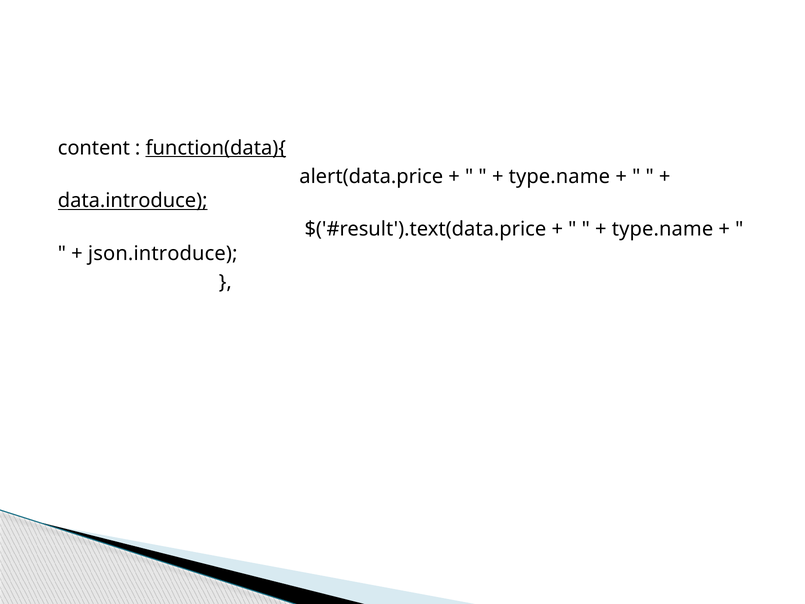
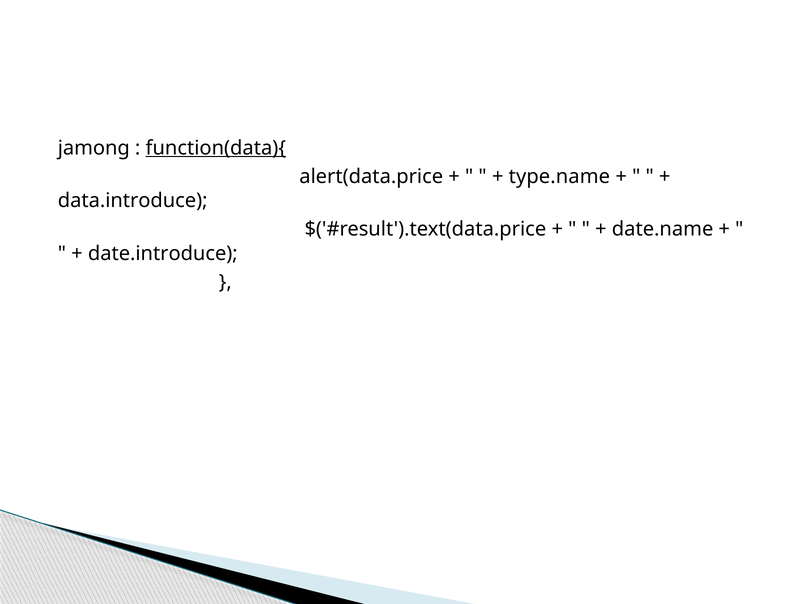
content: content -> jamong
data.introduce underline: present -> none
type.name at (663, 229): type.name -> date.name
json.introduce: json.introduce -> date.introduce
